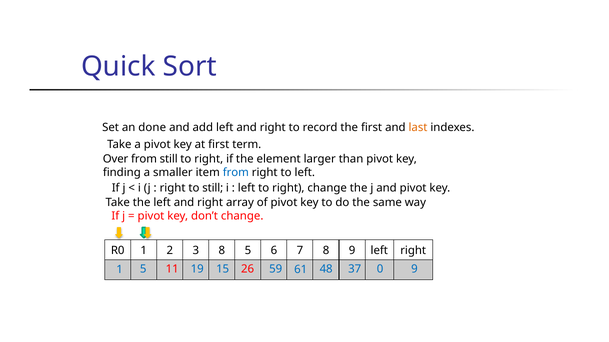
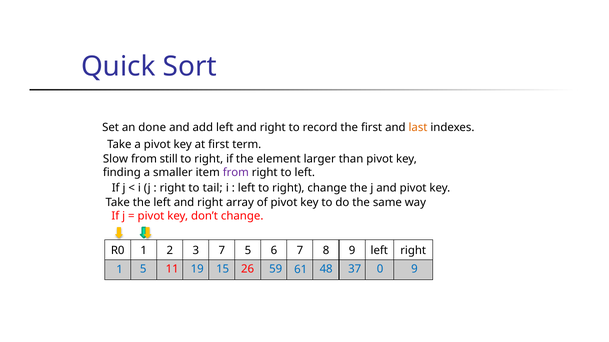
Over: Over -> Slow
from at (236, 173) colour: blue -> purple
to still: still -> tail
3 8: 8 -> 7
